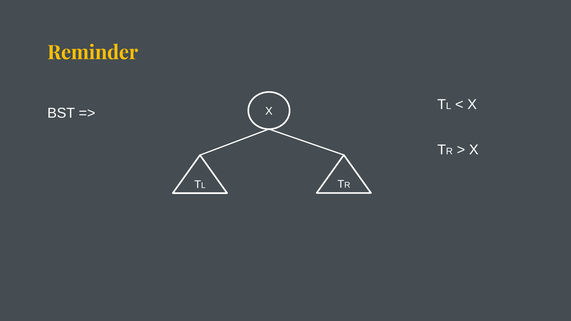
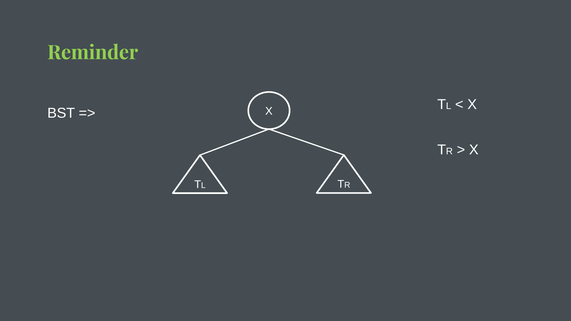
Reminder colour: yellow -> light green
